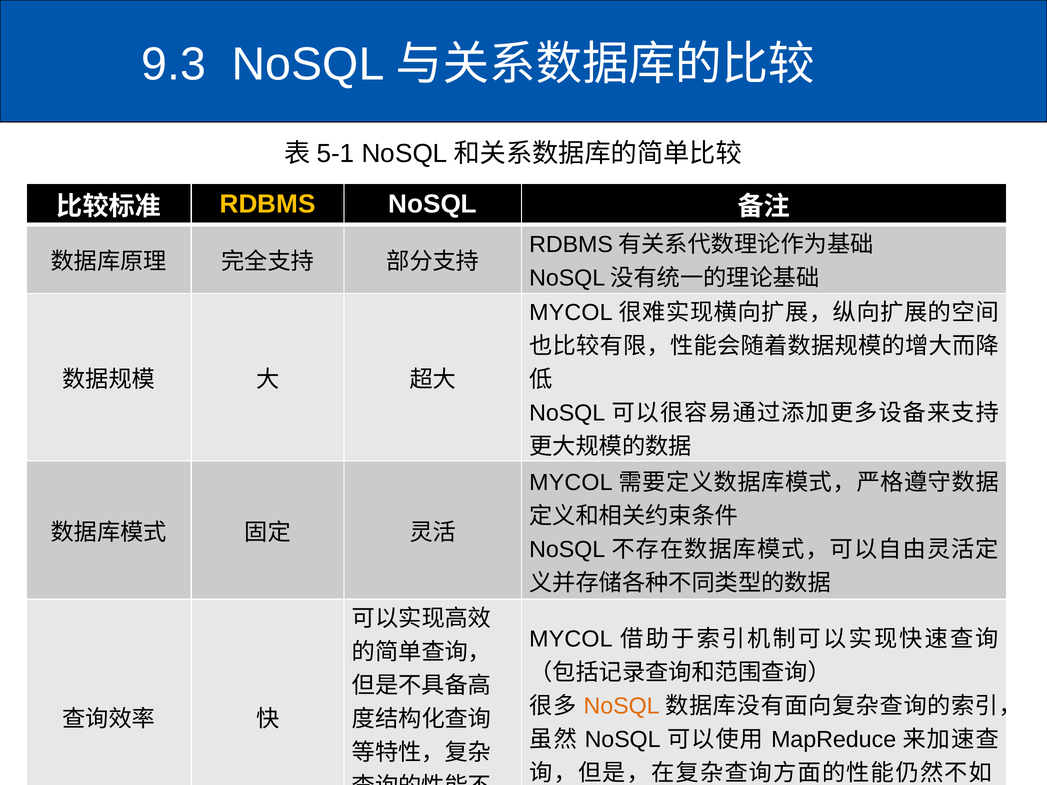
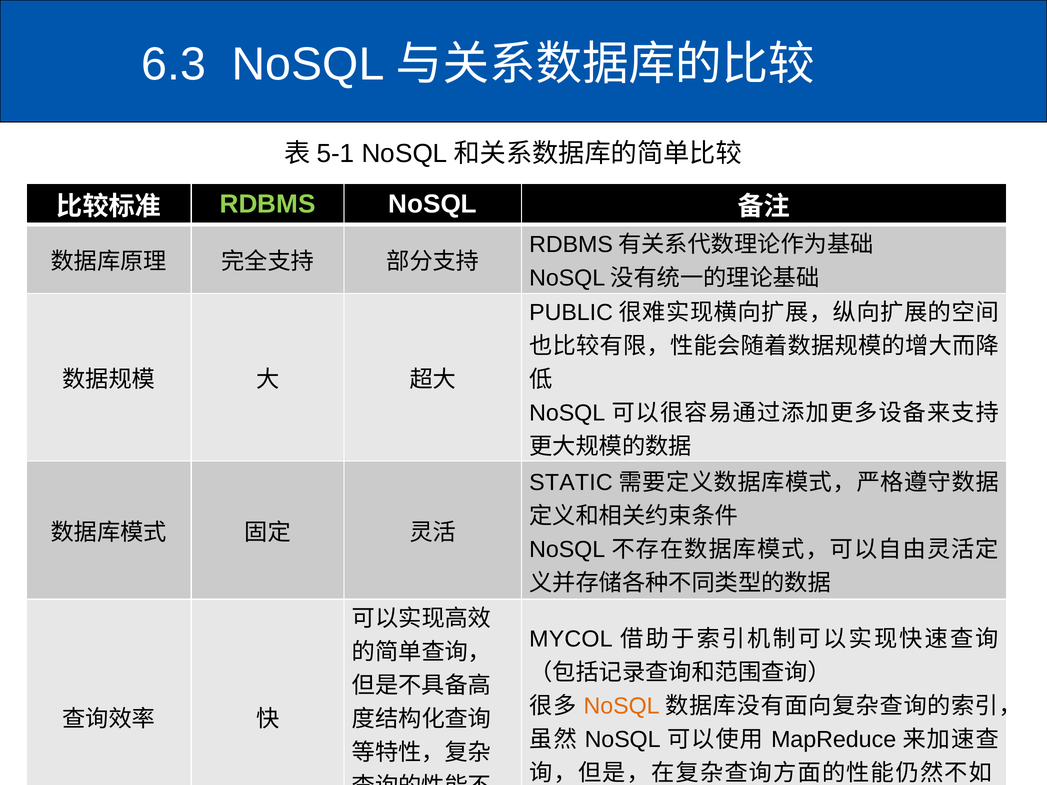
9.3: 9.3 -> 6.3
RDBMS at (268, 204) colour: yellow -> light green
MYCOL at (571, 313): MYCOL -> PUBLIC
MYCOL at (571, 483): MYCOL -> STATIC
